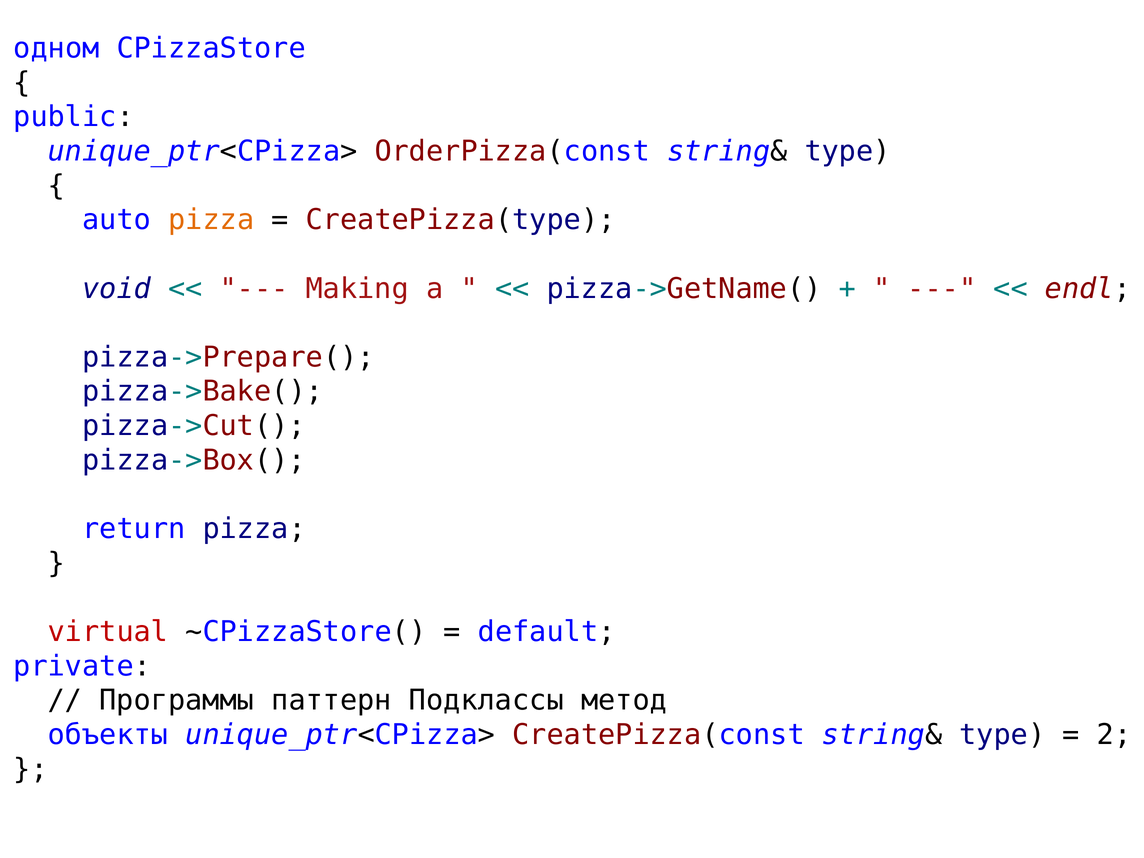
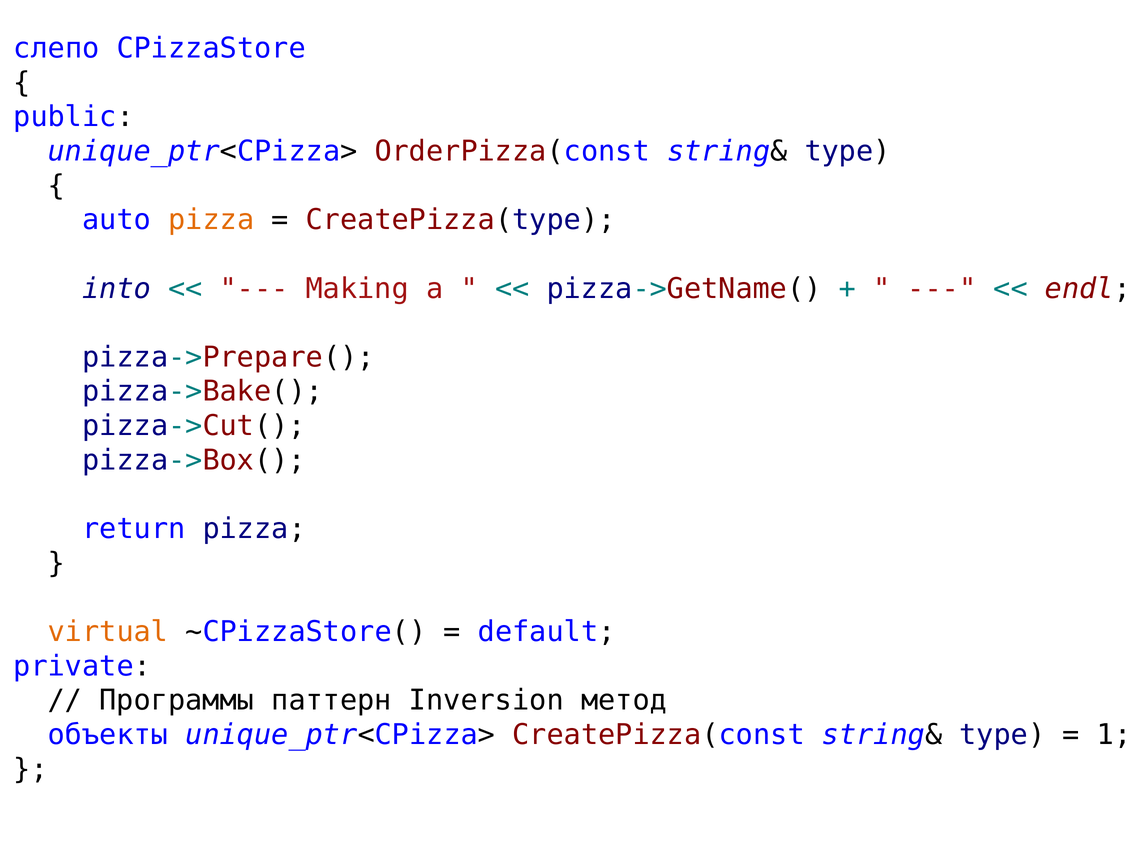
одном: одном -> слепо
void: void -> into
virtual colour: red -> orange
Подклассы: Подклассы -> Inversion
2: 2 -> 1
